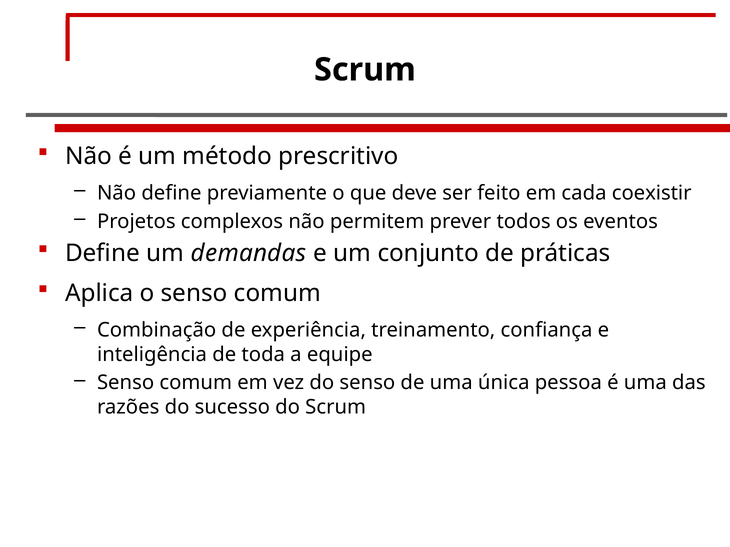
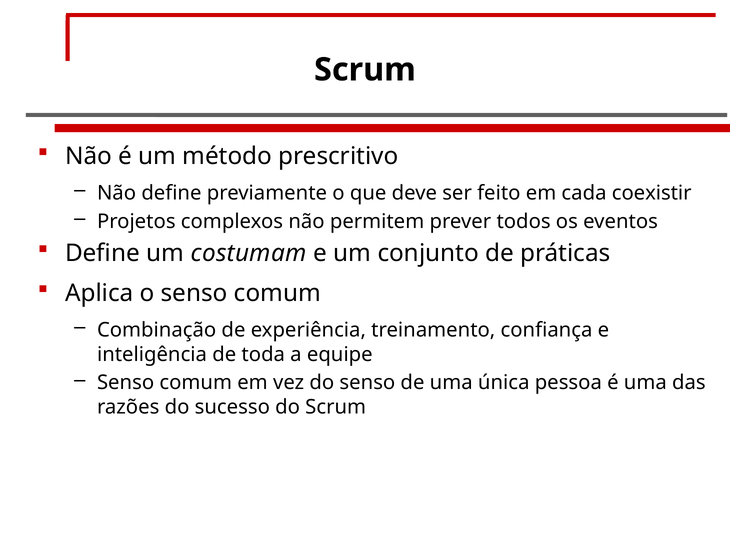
demandas: demandas -> costumam
